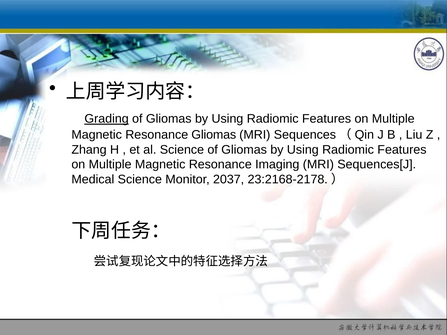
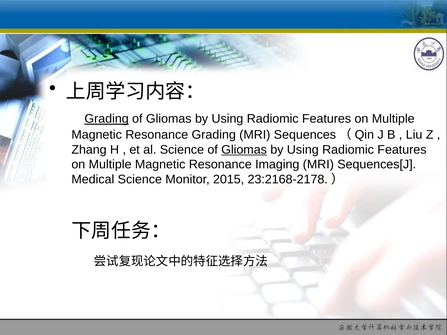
Resonance Gliomas: Gliomas -> Grading
Gliomas at (244, 150) underline: none -> present
2037: 2037 -> 2015
